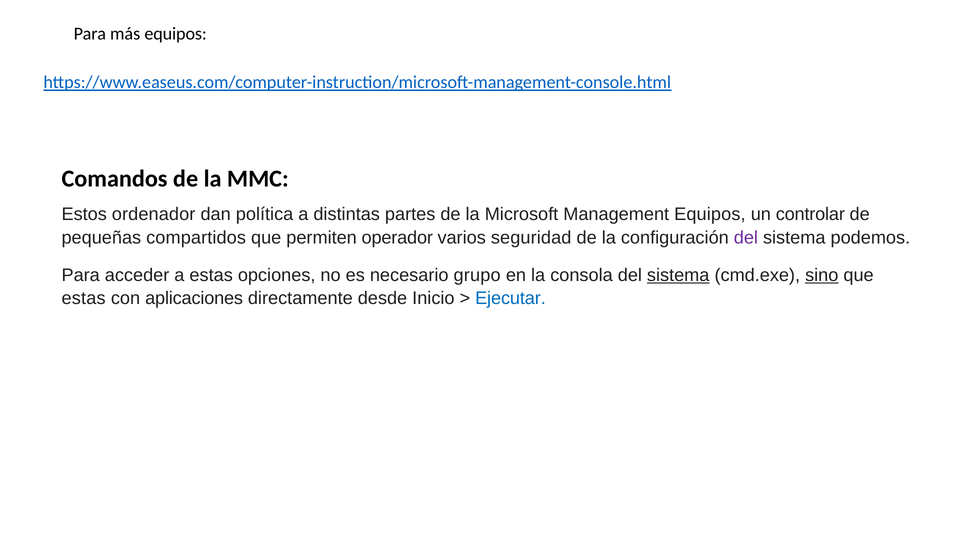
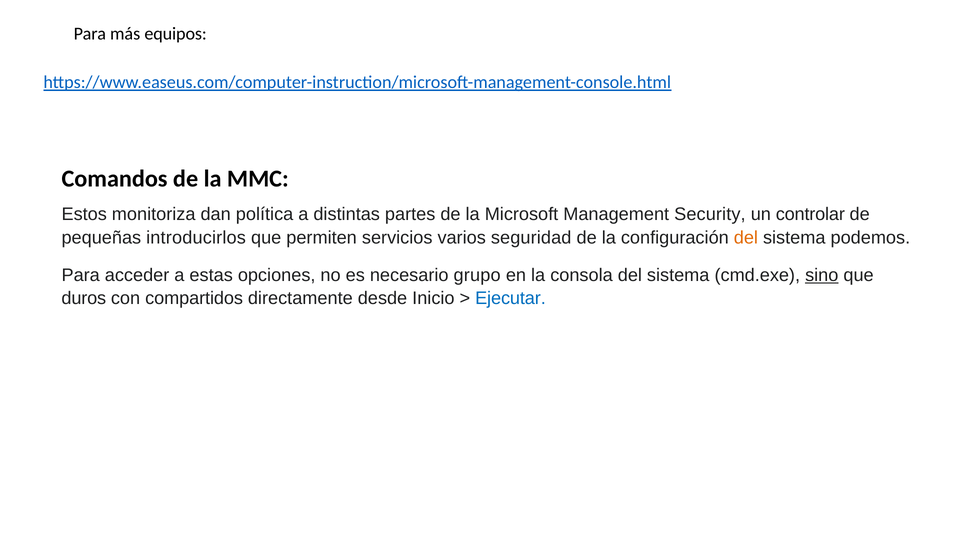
ordenador: ordenador -> monitoriza
Management Equipos: Equipos -> Security
compartidos: compartidos -> introducirlos
operador: operador -> servicios
del at (746, 237) colour: purple -> orange
sistema at (678, 275) underline: present -> none
estas at (84, 298): estas -> duros
aplicaciones: aplicaciones -> compartidos
